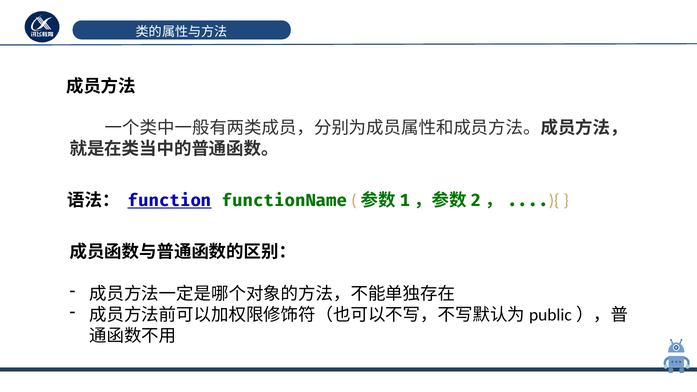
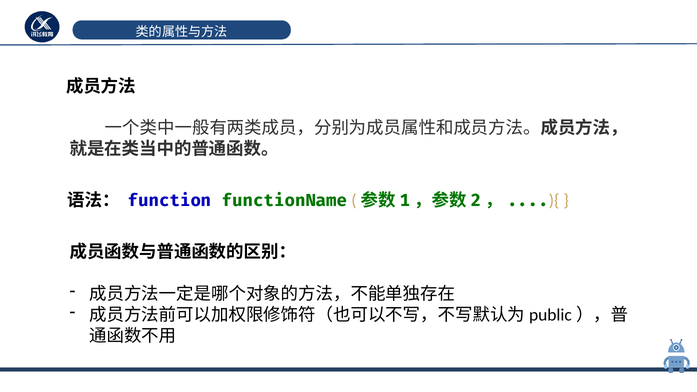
function underline: present -> none
